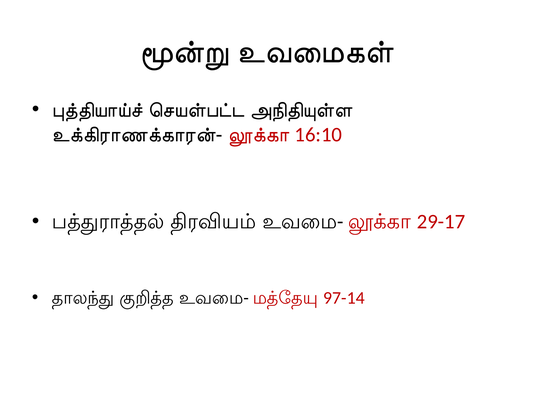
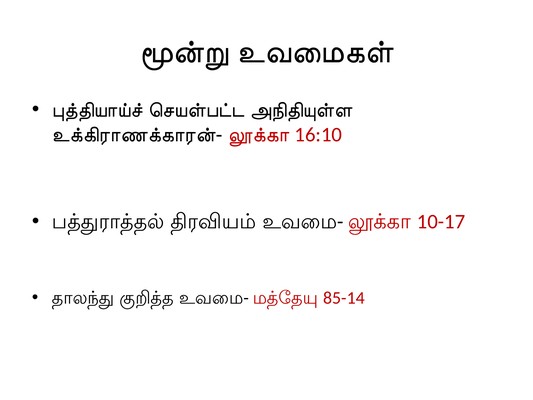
29-17: 29-17 -> 10-17
97-14: 97-14 -> 85-14
